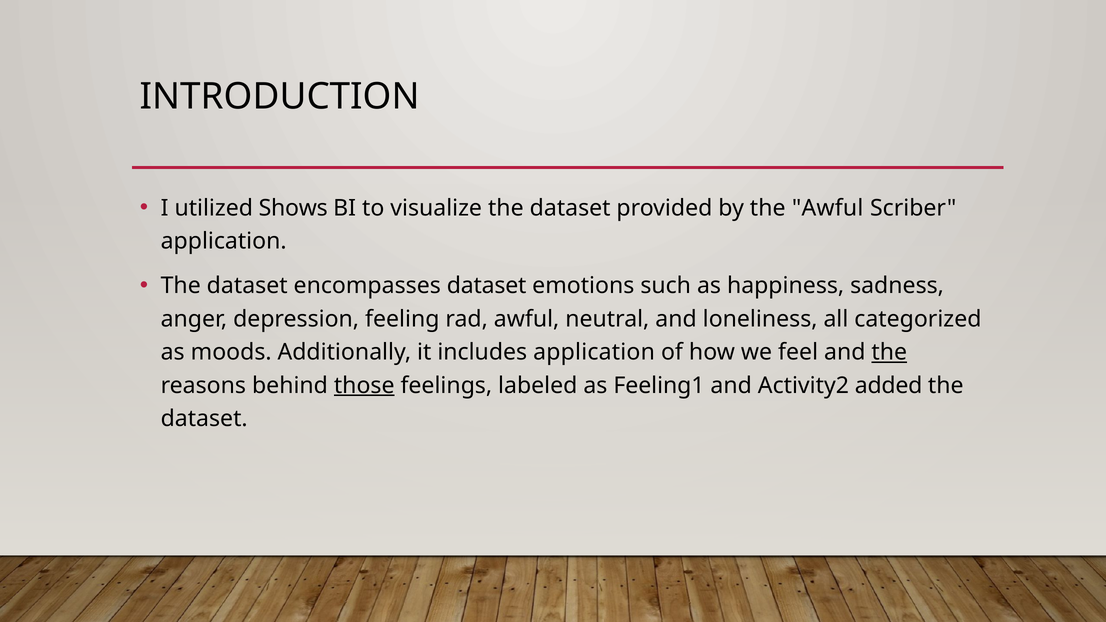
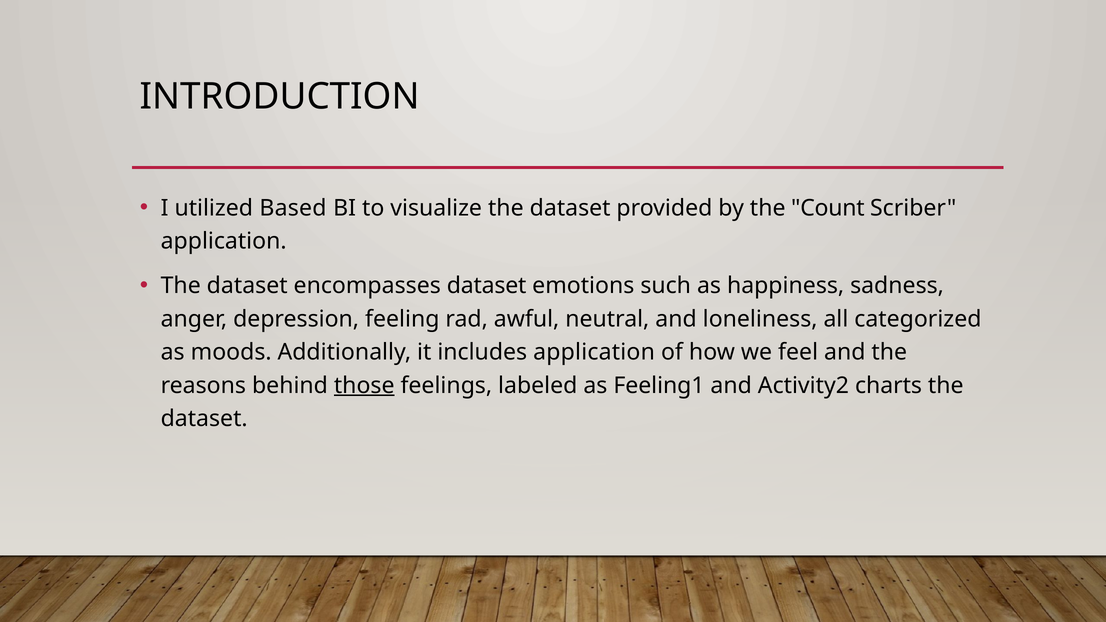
Shows: Shows -> Based
the Awful: Awful -> Count
the at (889, 352) underline: present -> none
added: added -> charts
